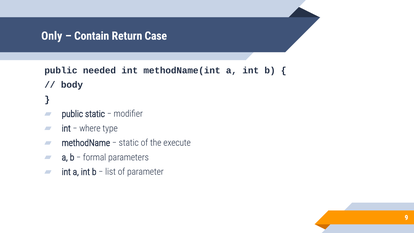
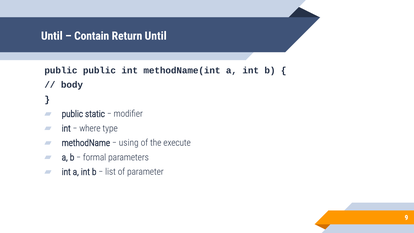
Only at (52, 36): Only -> Until
Return Case: Case -> Until
public needed: needed -> public
static at (129, 143): static -> using
